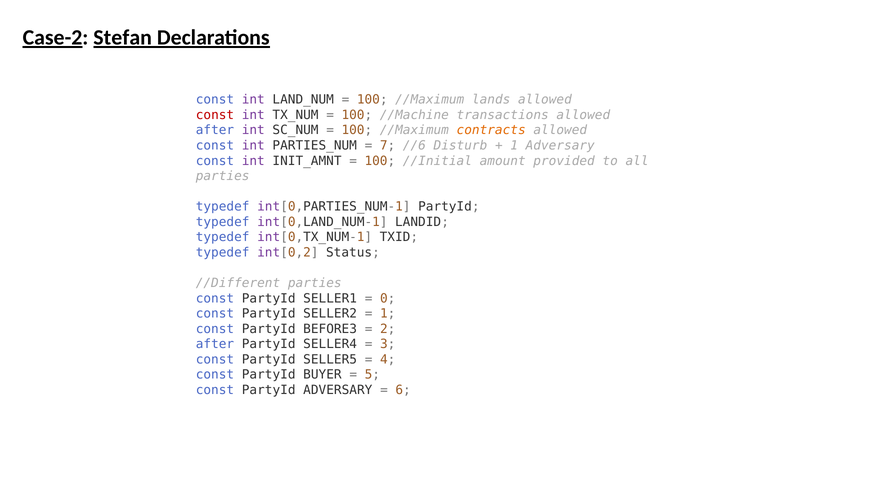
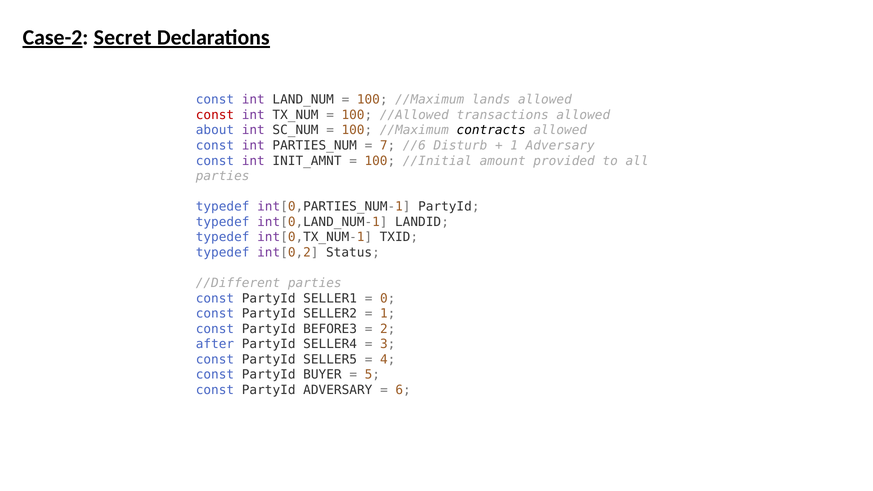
Stefan: Stefan -> Secret
//Machine: //Machine -> //Allowed
after at (215, 130): after -> about
contracts colour: orange -> black
